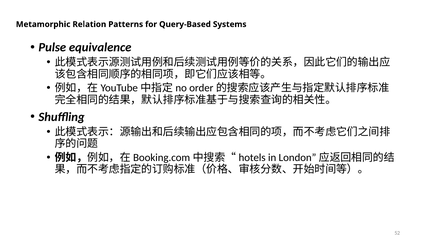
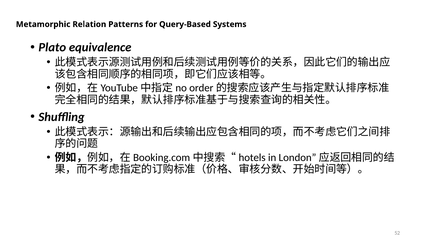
Pulse: Pulse -> Plato
